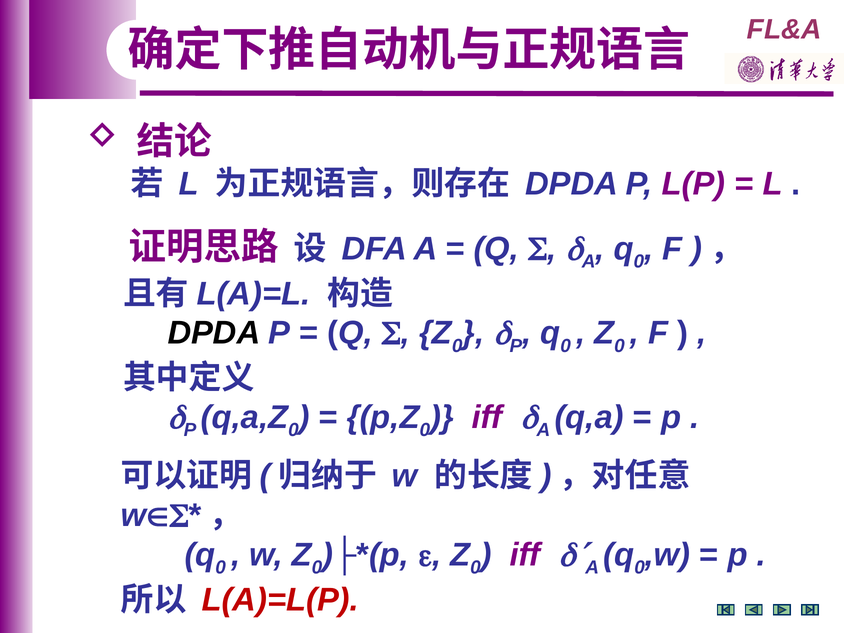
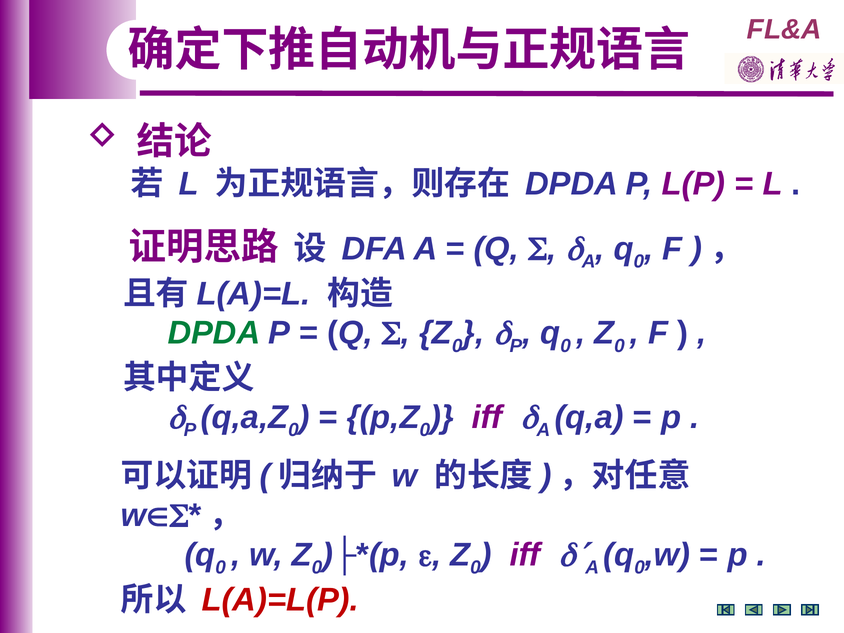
DPDA at (214, 333) colour: black -> green
